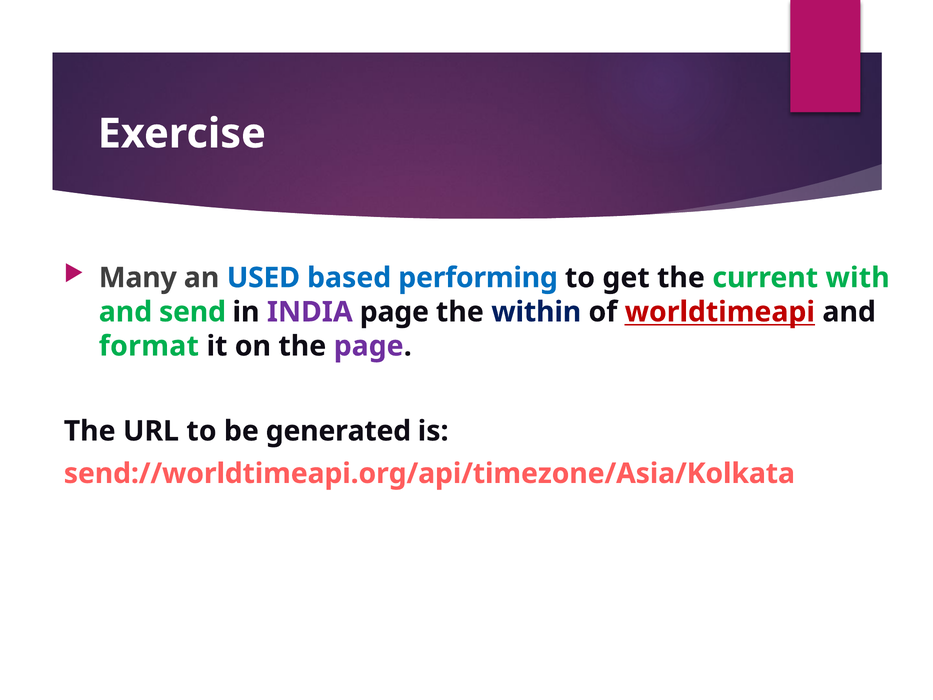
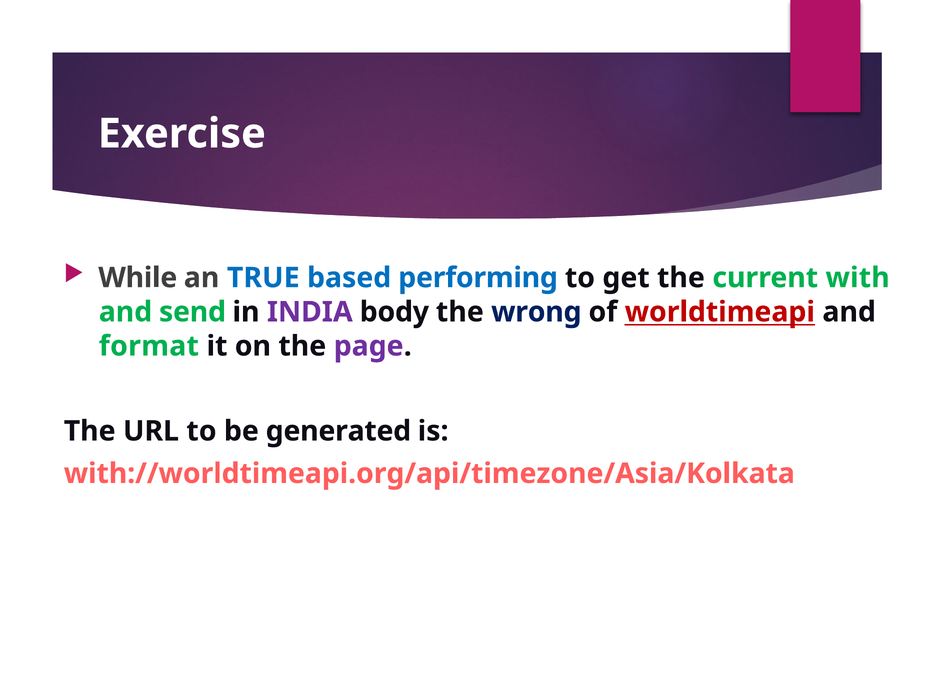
Many: Many -> While
USED: USED -> TRUE
INDIA page: page -> body
within: within -> wrong
send://worldtimeapi.org/api/timezone/Asia/Kolkata: send://worldtimeapi.org/api/timezone/Asia/Kolkata -> with://worldtimeapi.org/api/timezone/Asia/Kolkata
